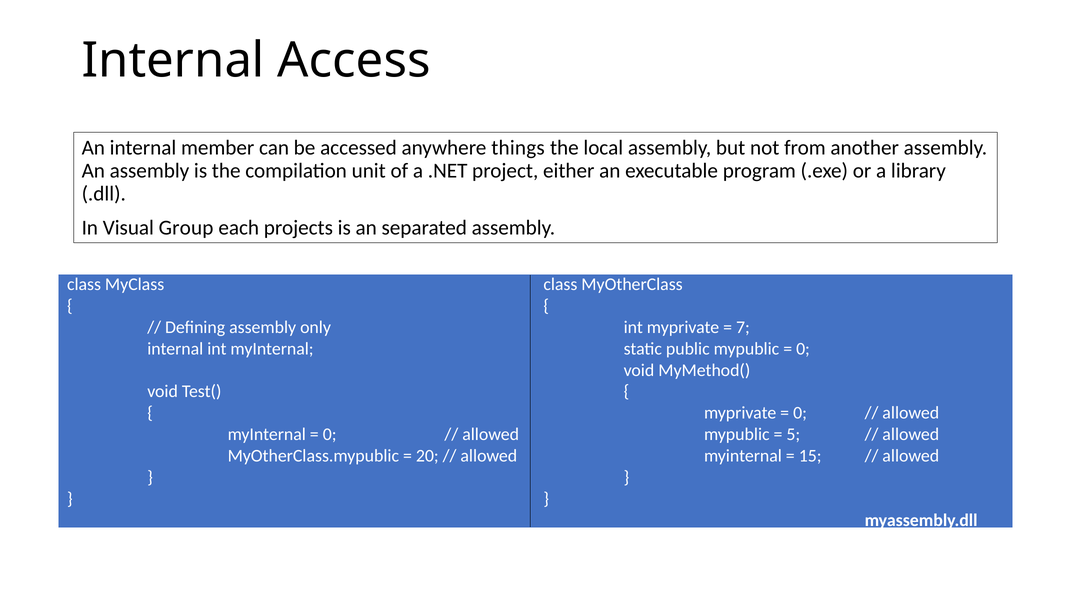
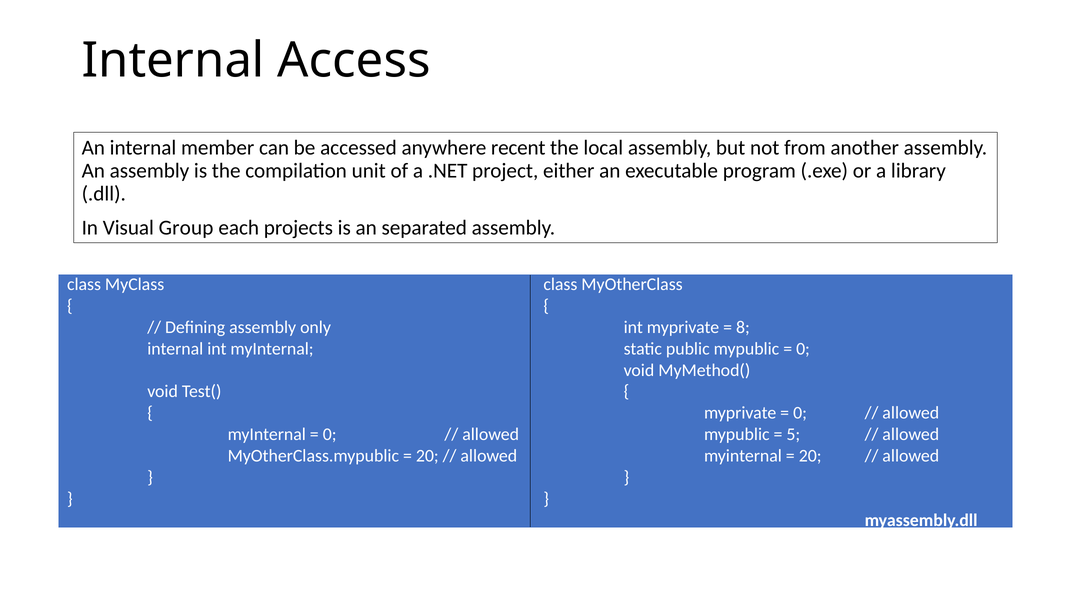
things: things -> recent
7: 7 -> 8
15 at (810, 455): 15 -> 20
